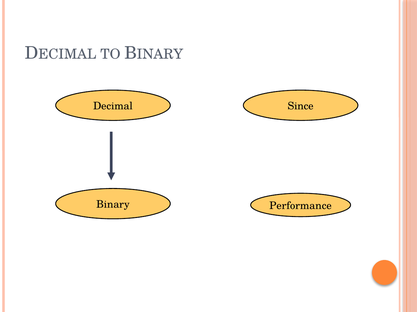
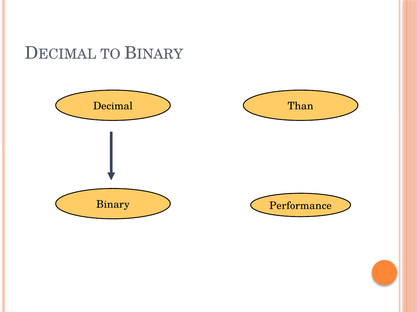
Since: Since -> Than
